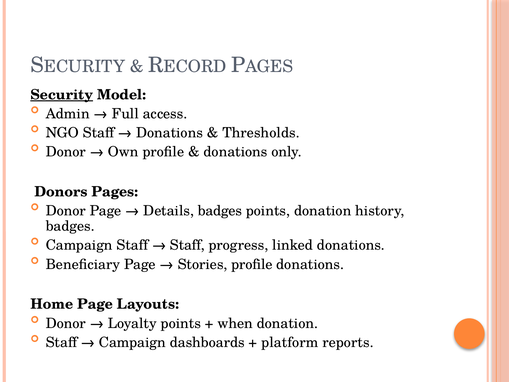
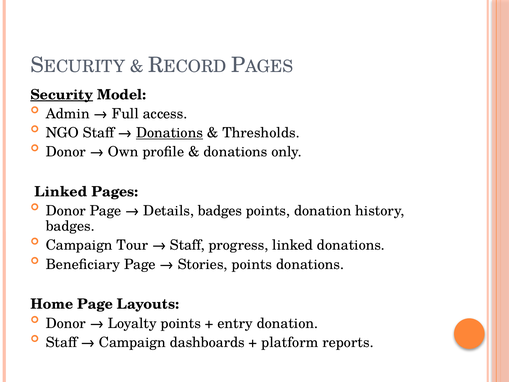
Donations at (170, 133) underline: none -> present
Donors at (61, 192): Donors -> Linked
Campaign Staff: Staff -> Tour
Stories profile: profile -> points
when: when -> entry
